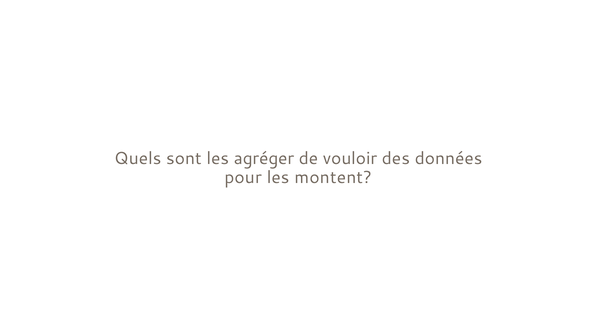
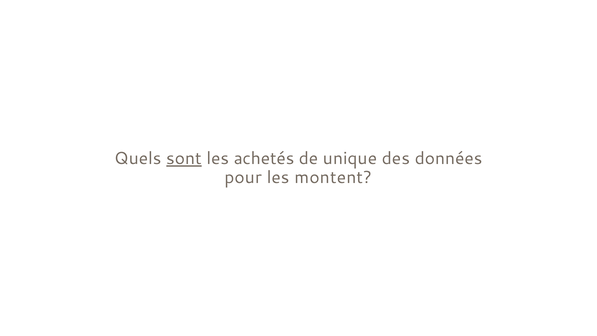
sont underline: none -> present
agréger: agréger -> achetés
vouloir: vouloir -> unique
